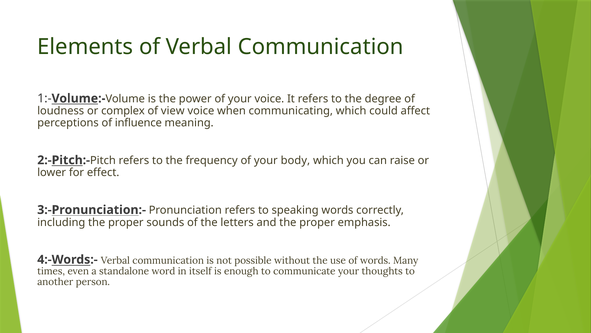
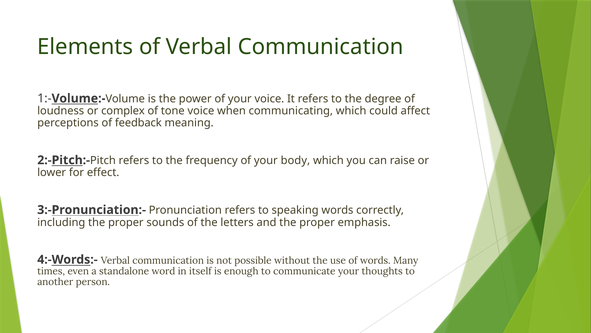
view: view -> tone
influence: influence -> feedback
